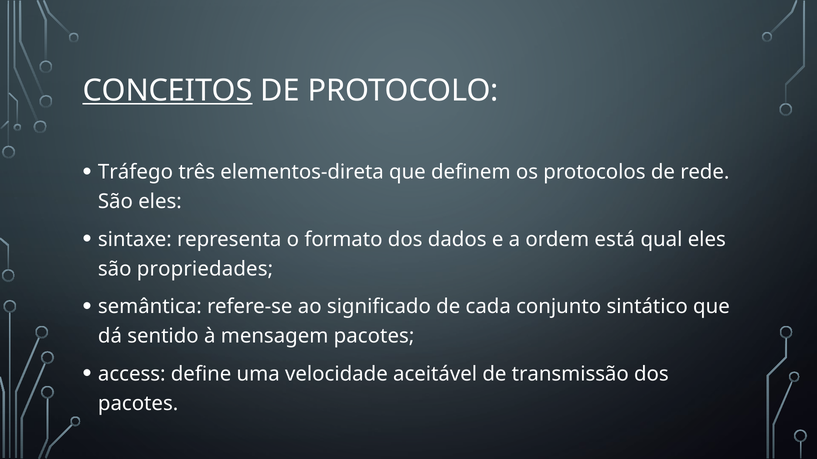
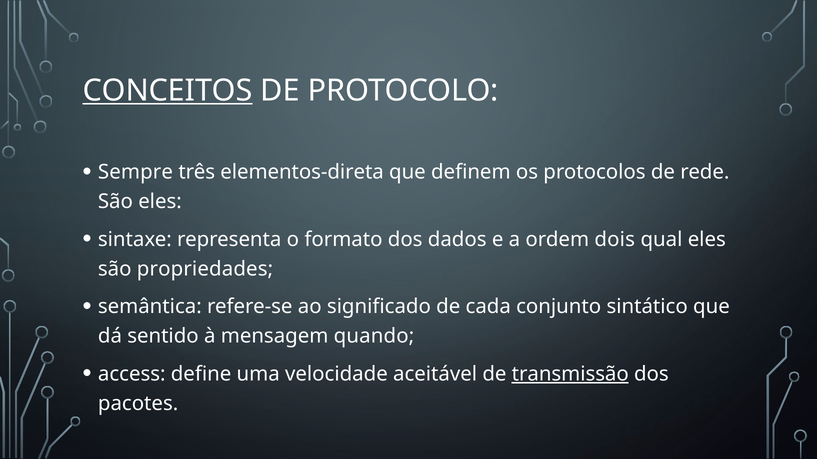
Tráfego: Tráfego -> Sempre
está: está -> dois
mensagem pacotes: pacotes -> quando
transmissão underline: none -> present
